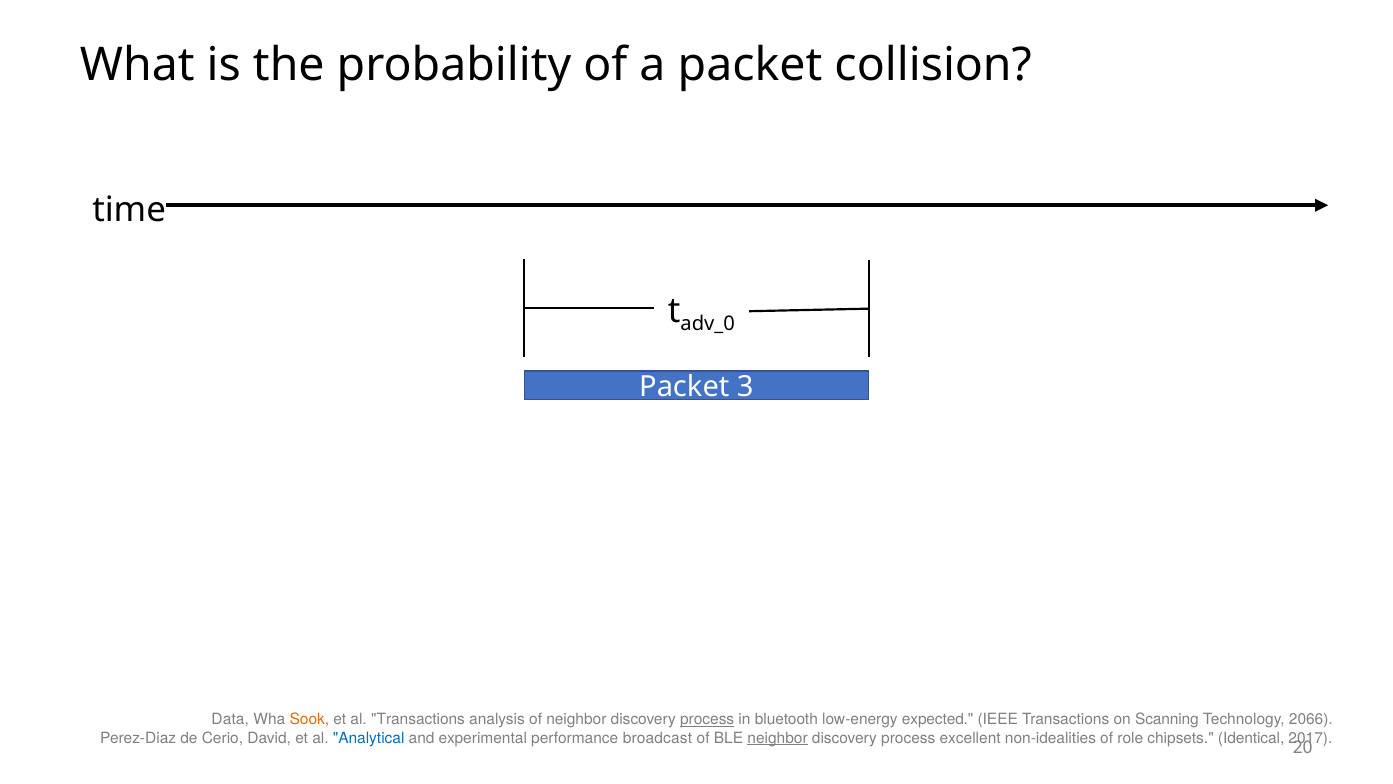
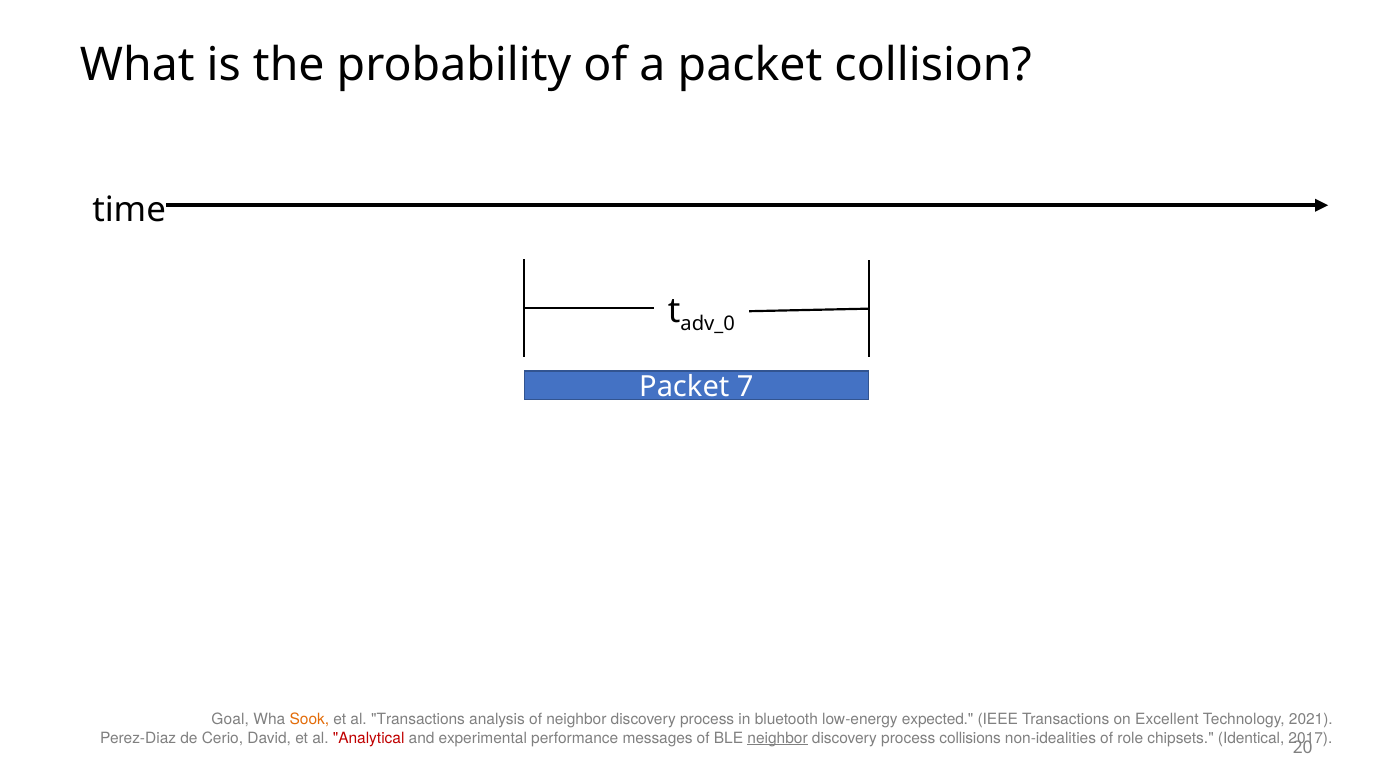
3: 3 -> 7
Data: Data -> Goal
process at (707, 719) underline: present -> none
Scanning: Scanning -> Excellent
2066: 2066 -> 2021
Analytical colour: blue -> red
broadcast: broadcast -> messages
excellent: excellent -> collisions
